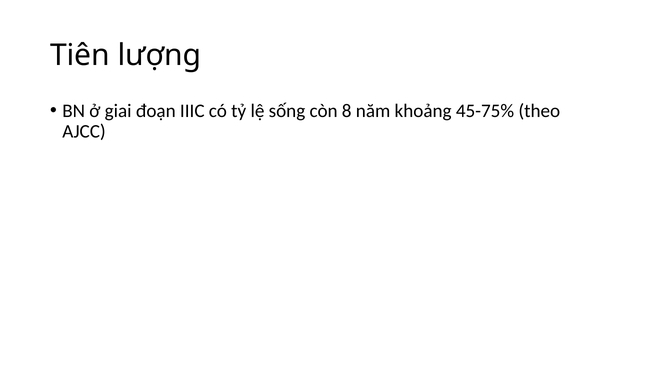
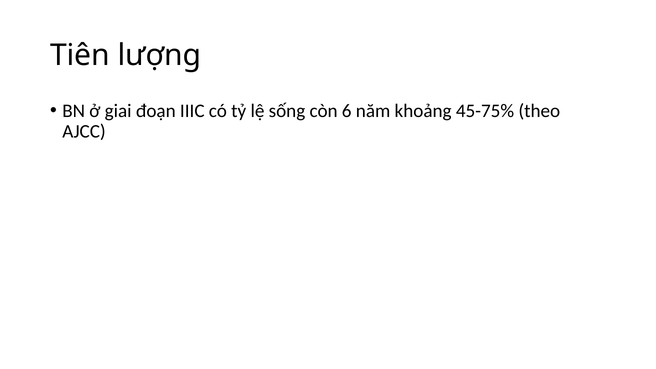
8: 8 -> 6
